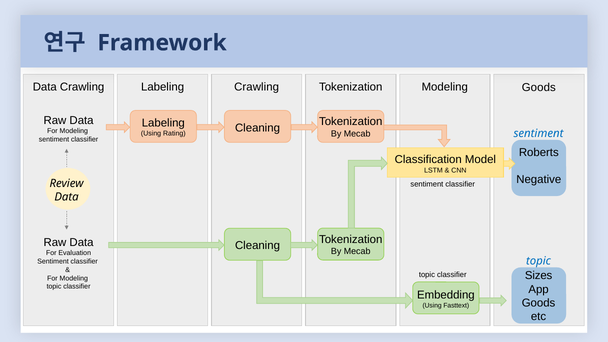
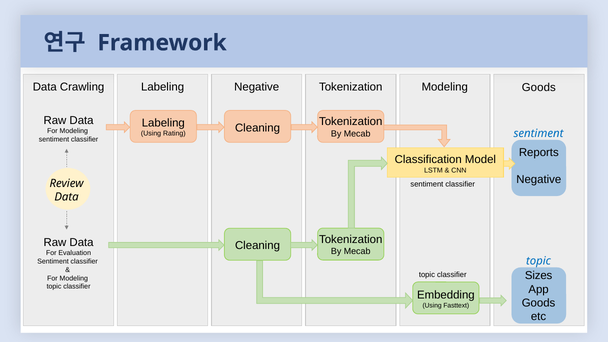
Labeling Crawling: Crawling -> Negative
Roberts: Roberts -> Reports
